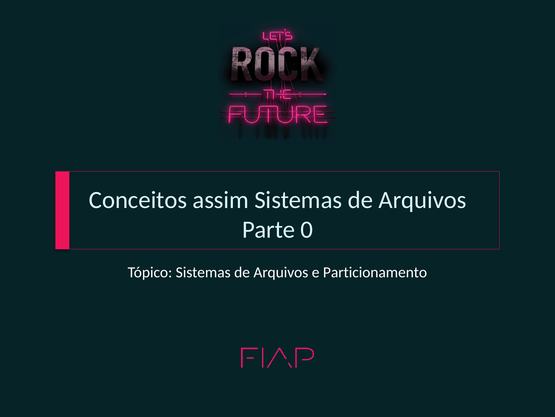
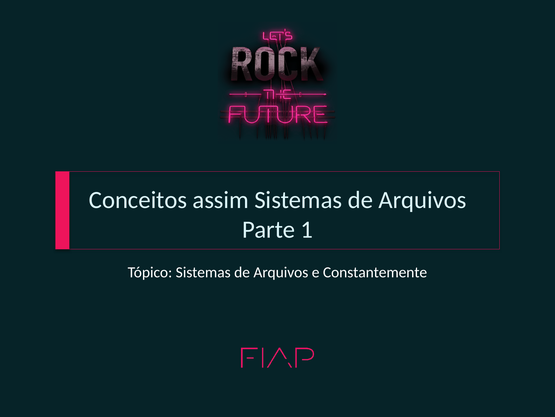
0: 0 -> 1
Particionamento: Particionamento -> Constantemente
